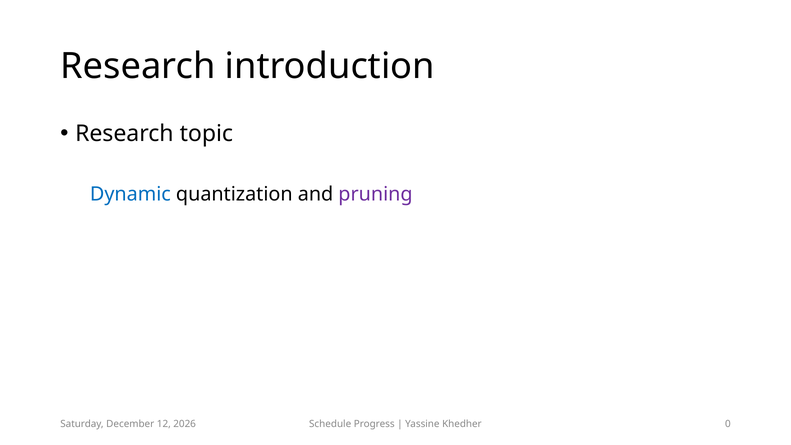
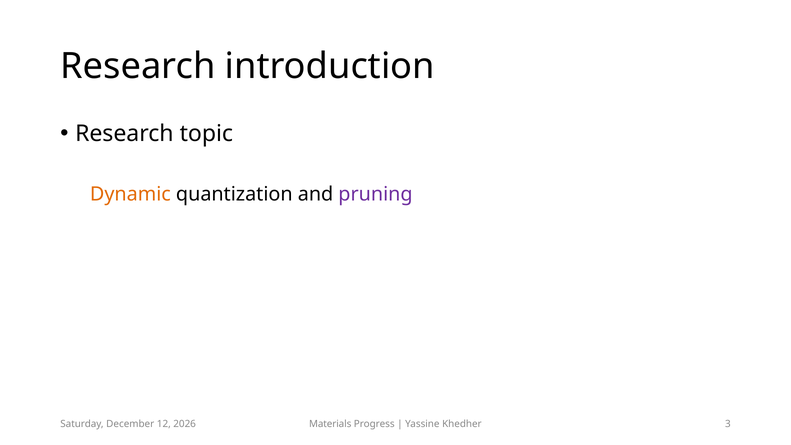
Dynamic colour: blue -> orange
Schedule: Schedule -> Materials
0: 0 -> 3
